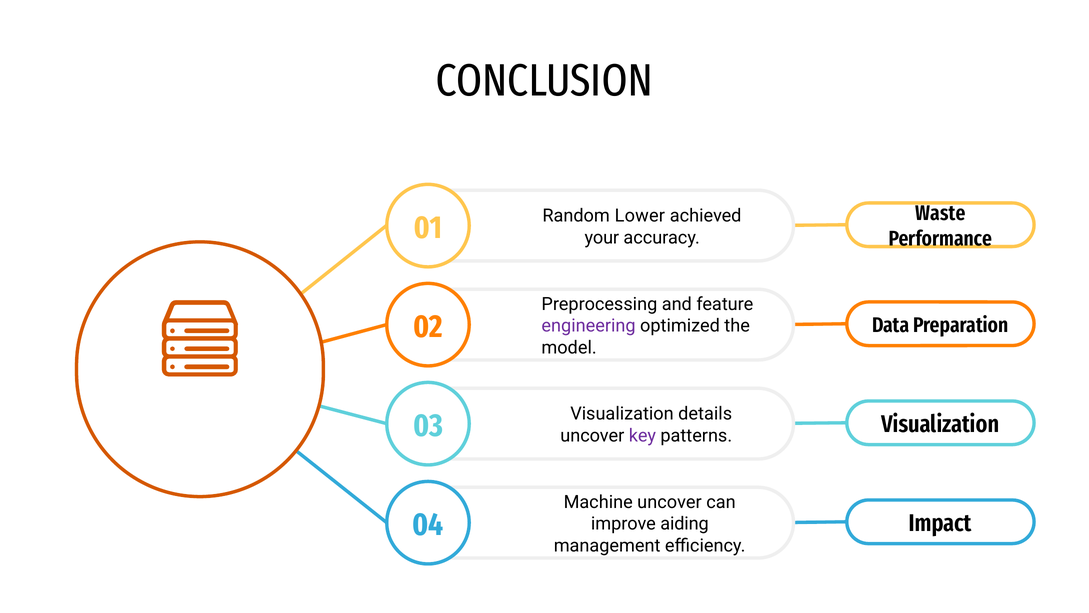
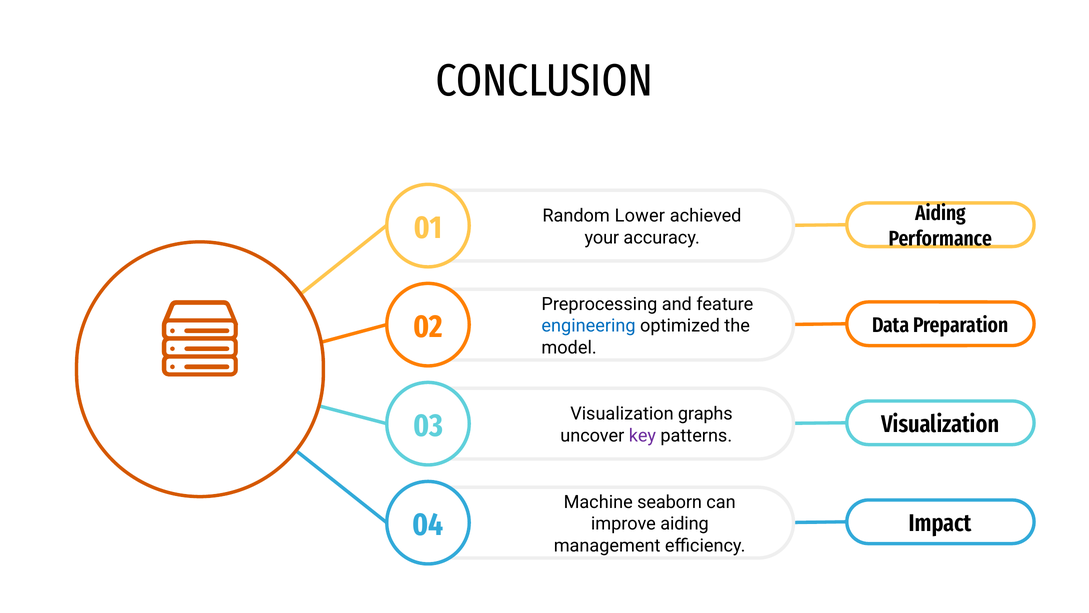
Waste at (940, 213): Waste -> Aiding
engineering colour: purple -> blue
details: details -> graphs
Machine uncover: uncover -> seaborn
